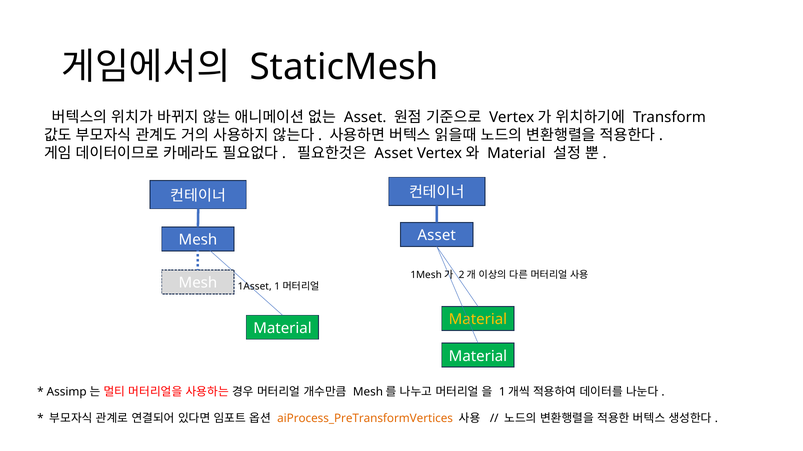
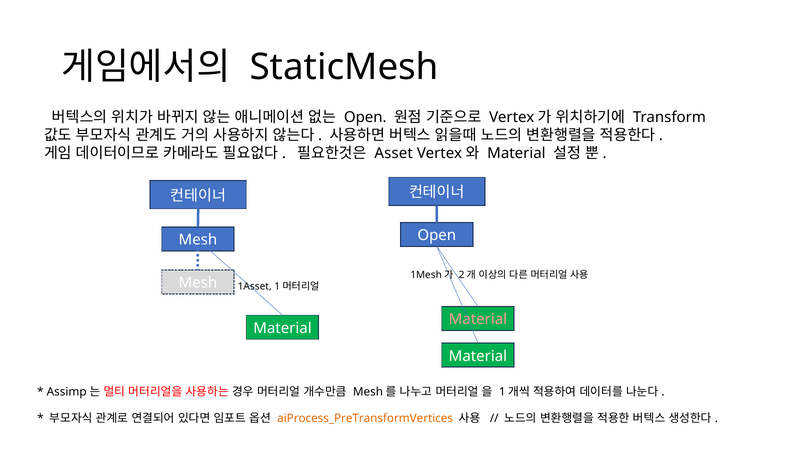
Asset at (365, 117): Asset -> Open
Asset at (437, 236): Asset -> Open
Material at (478, 320) colour: yellow -> pink
